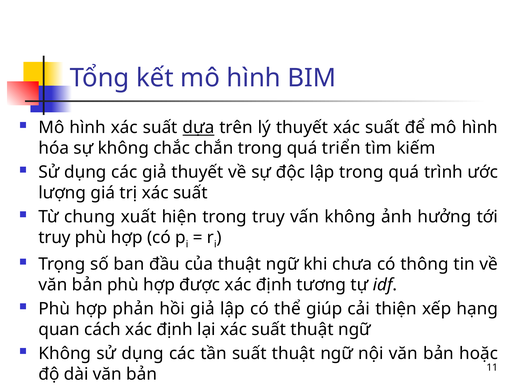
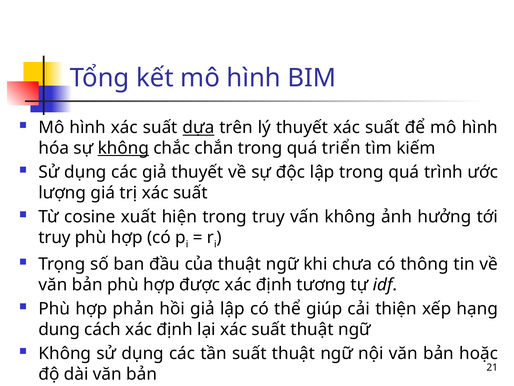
không at (123, 148) underline: none -> present
chung: chung -> cosine
quan: quan -> dung
11: 11 -> 21
